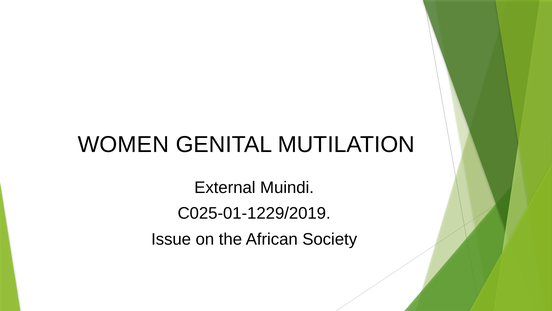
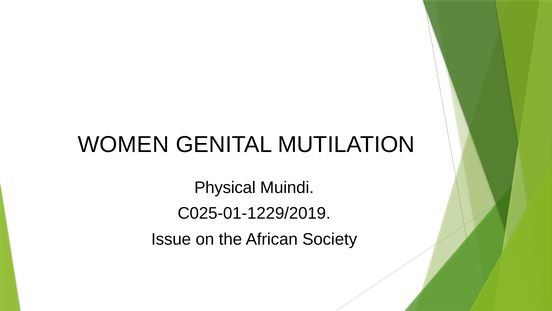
External: External -> Physical
